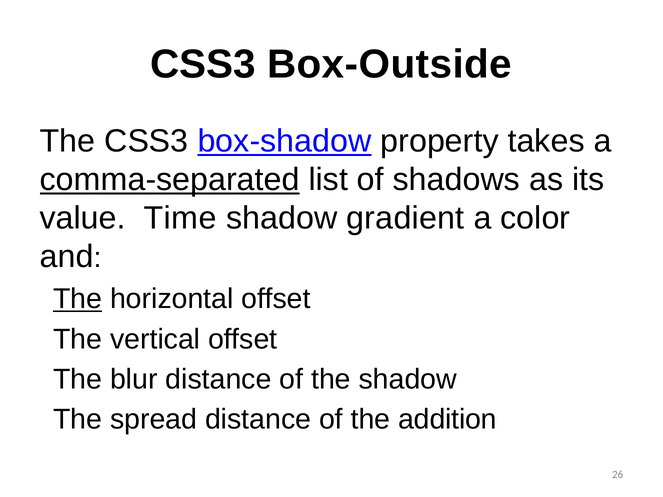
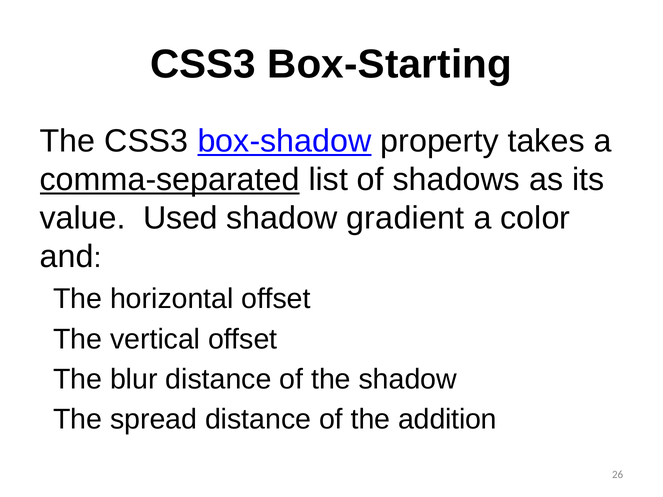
Box-Outside: Box-Outside -> Box-Starting
Time: Time -> Used
The at (78, 299) underline: present -> none
